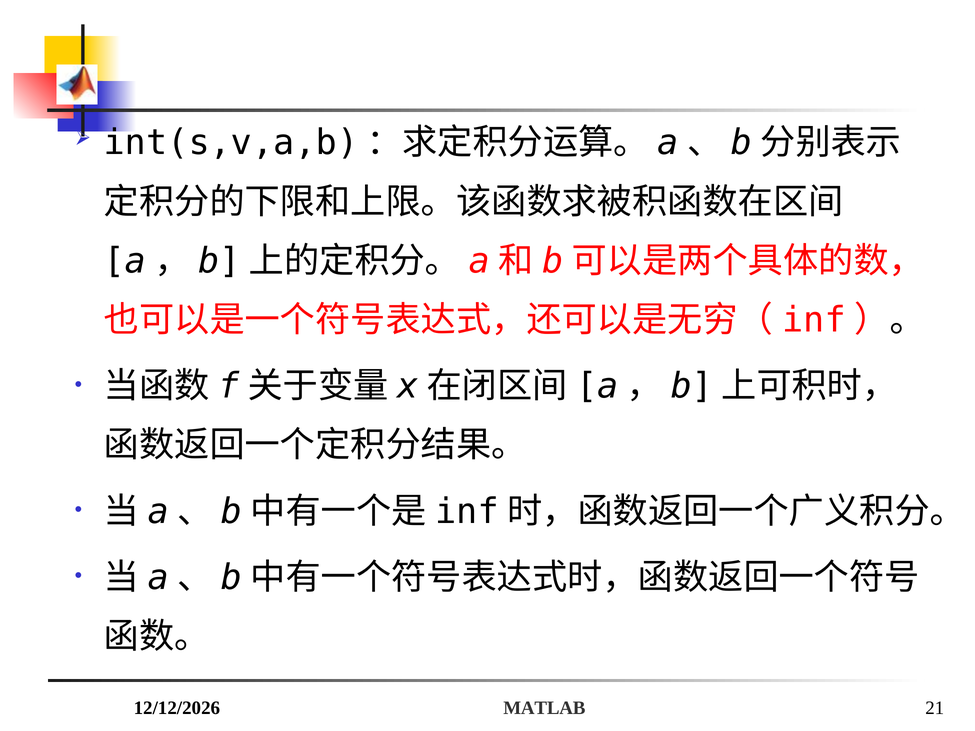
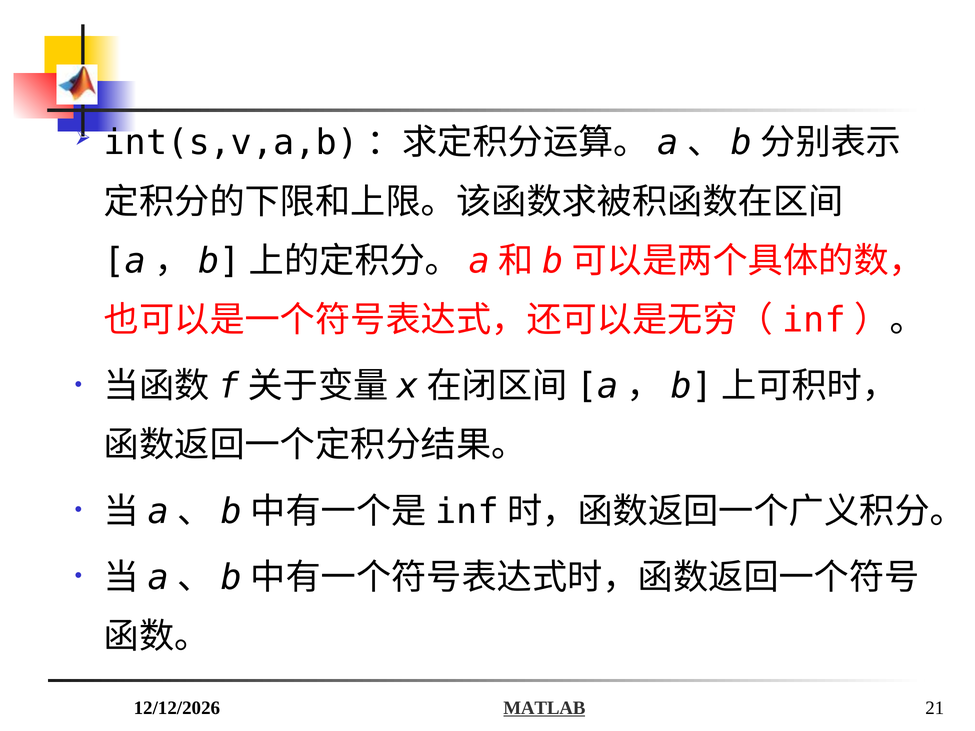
MATLAB underline: none -> present
